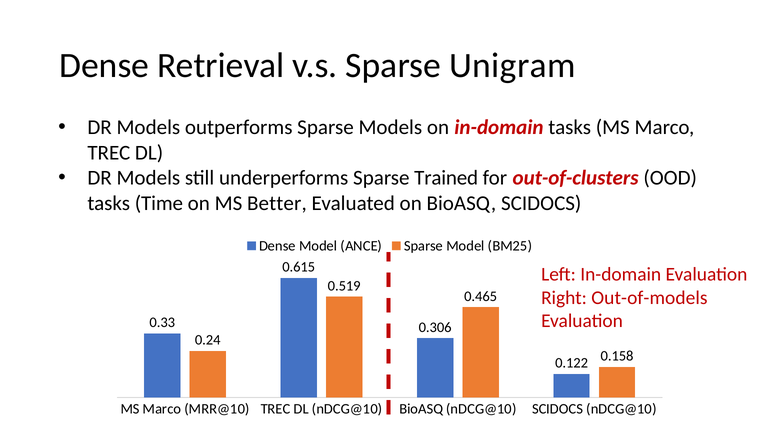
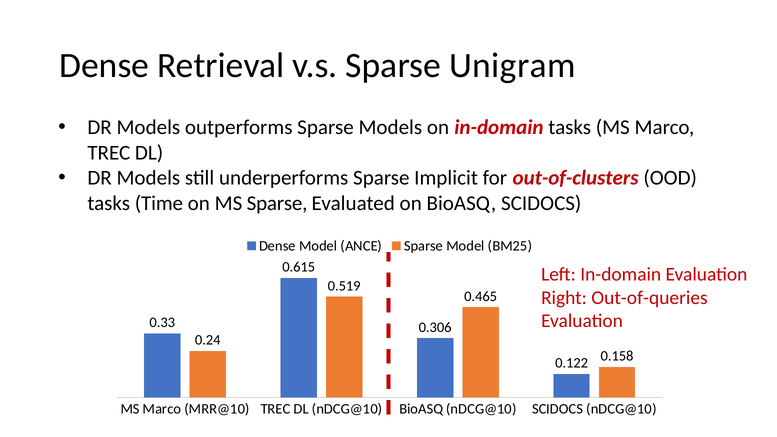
Trained: Trained -> Implicit
MS Better: Better -> Sparse
Out-of-models: Out-of-models -> Out-of-queries
